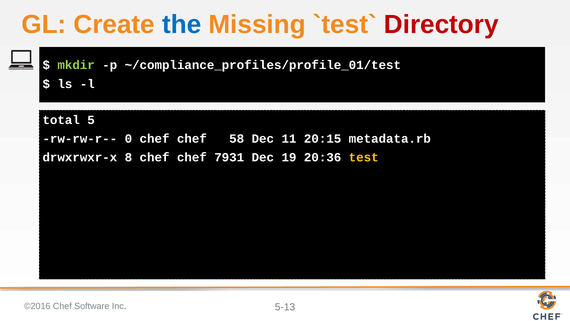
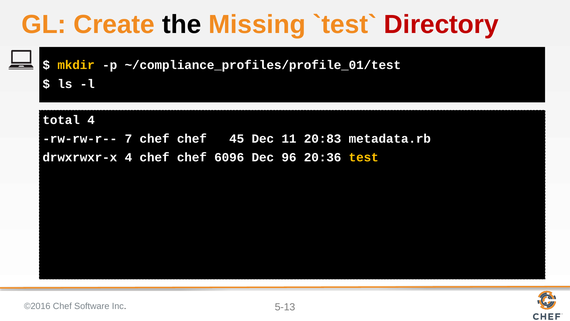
the colour: blue -> black
mkdir colour: light green -> yellow
total 5: 5 -> 4
0: 0 -> 7
58: 58 -> 45
20:15: 20:15 -> 20:83
drwxrwxr-x 8: 8 -> 4
7931: 7931 -> 6096
19: 19 -> 96
